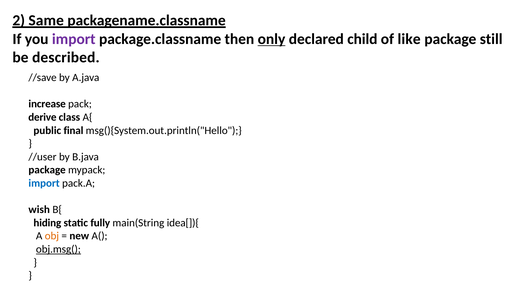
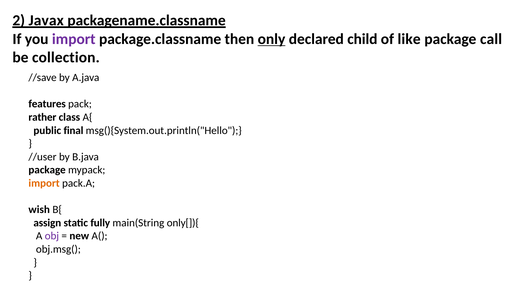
Same: Same -> Javax
still: still -> call
described: described -> collection
increase: increase -> features
derive: derive -> rather
import at (44, 183) colour: blue -> orange
hiding: hiding -> assign
idea[]){: idea[]){ -> only[]){
obj colour: orange -> purple
obj.msg( underline: present -> none
